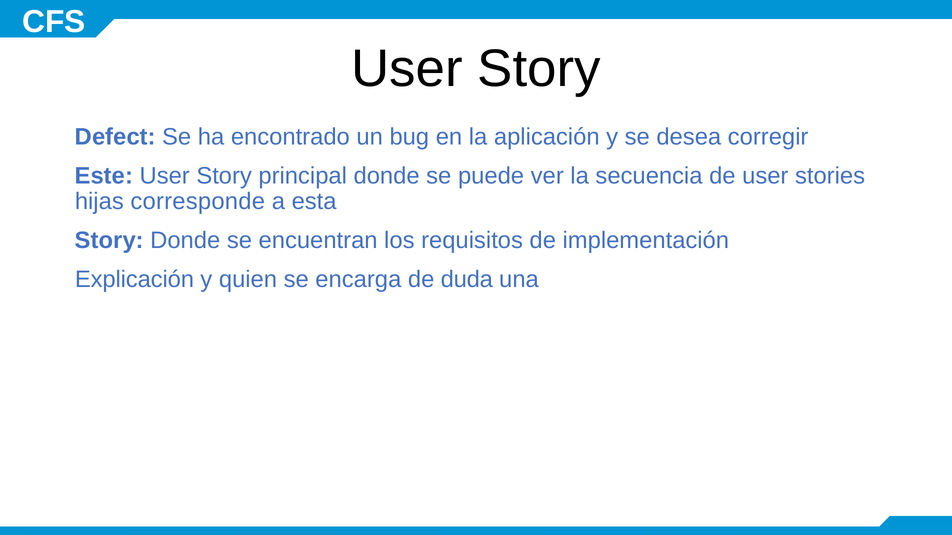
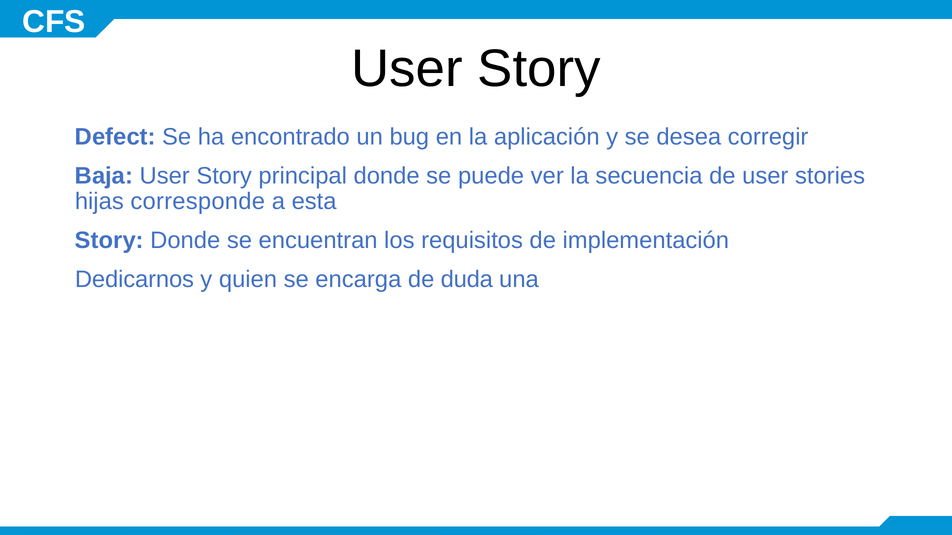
Este: Este -> Baja
Explicación: Explicación -> Dedicarnos
